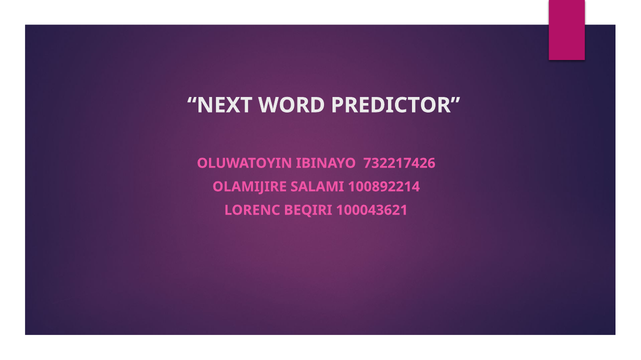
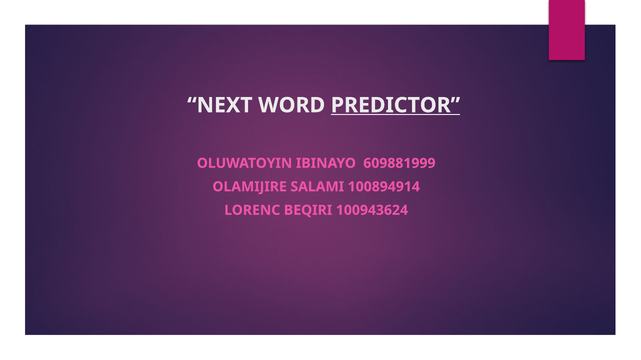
PREDICTOR underline: none -> present
732217426: 732217426 -> 609881999
100892214: 100892214 -> 100894914
100043621: 100043621 -> 100943624
